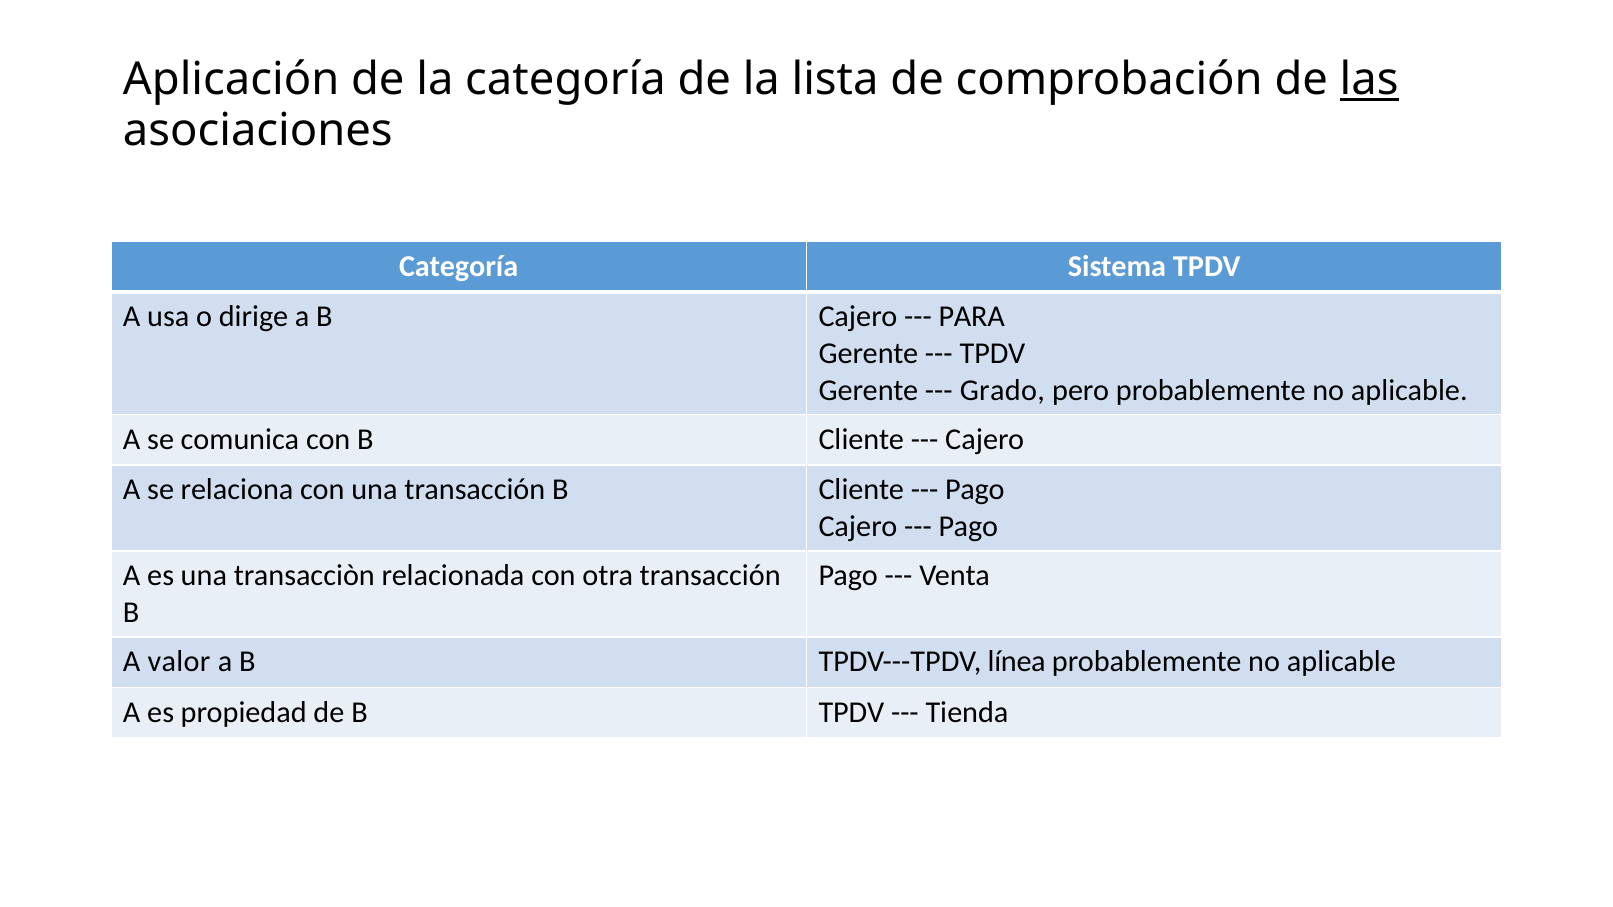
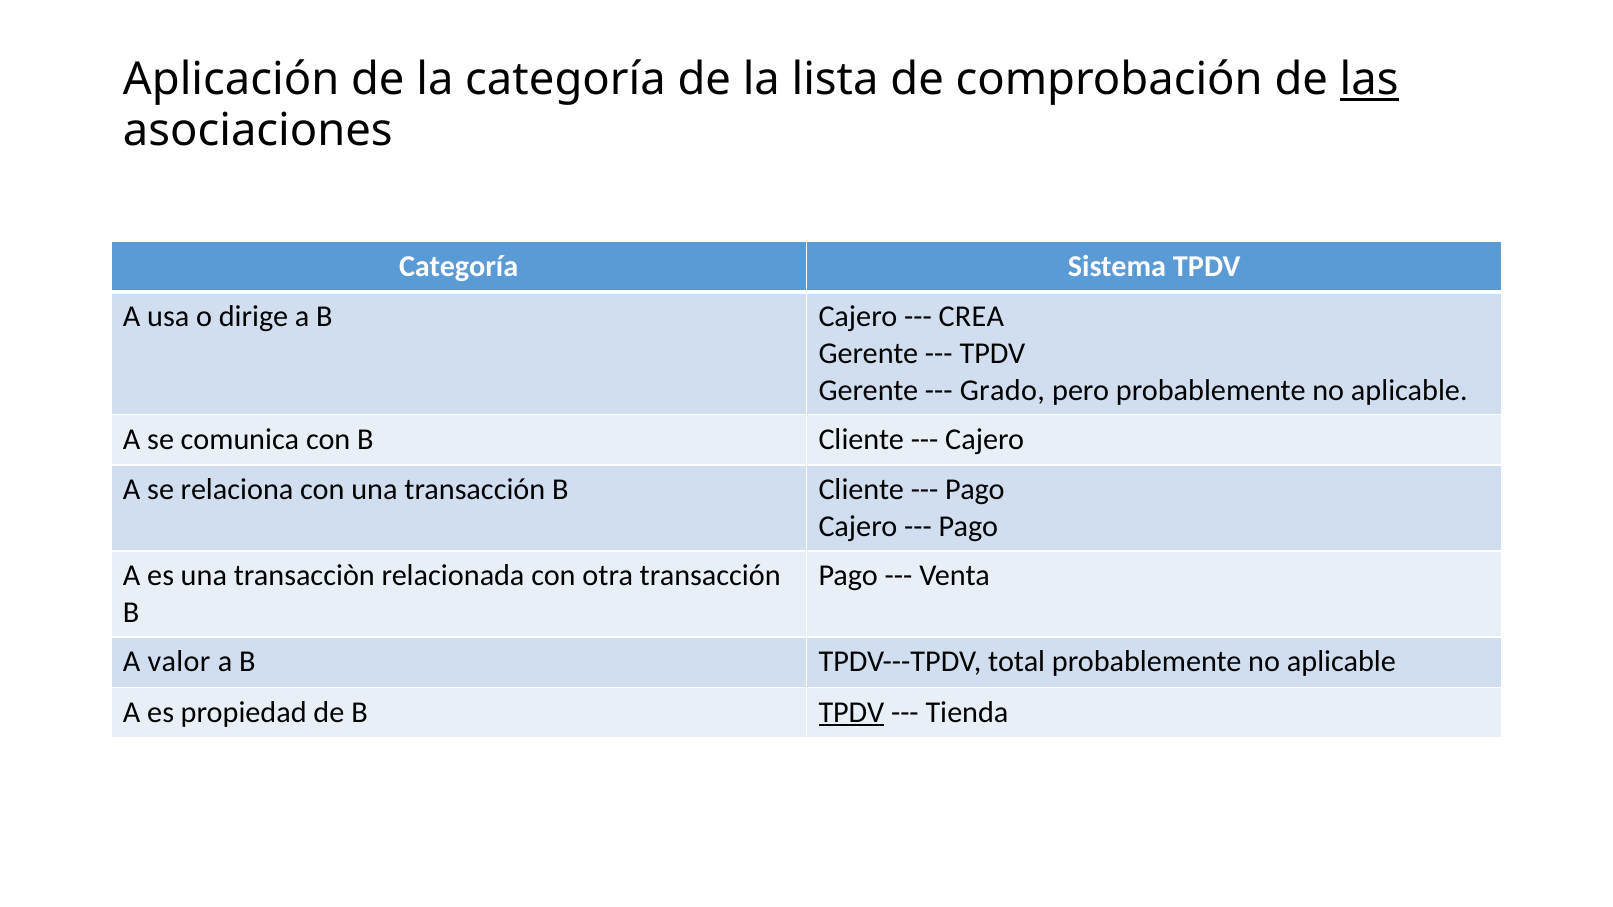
PARA: PARA -> CREA
línea: línea -> total
TPDV at (851, 712) underline: none -> present
